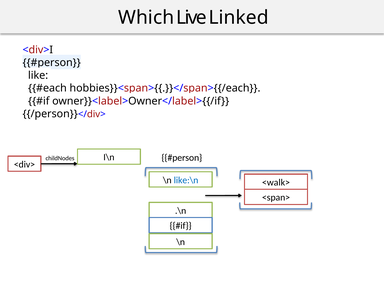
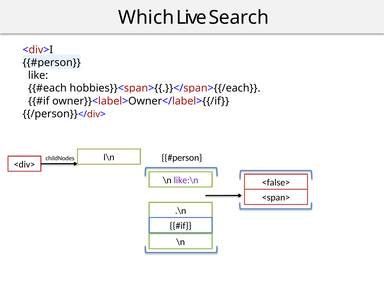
Linked: Linked -> Search
like:\n colour: blue -> purple
<walk>: <walk> -> <false>
